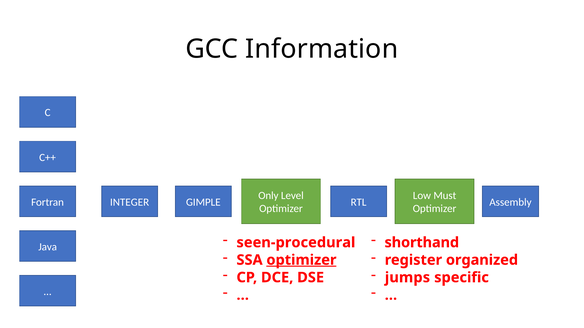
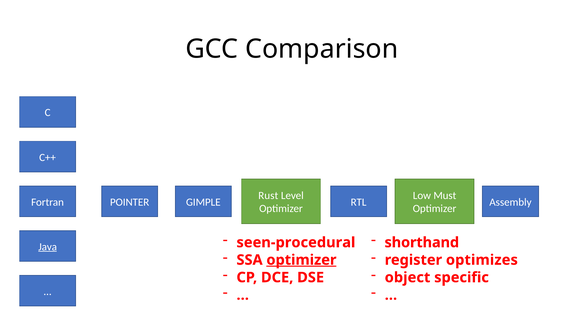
Information: Information -> Comparison
Only: Only -> Rust
INTEGER: INTEGER -> POINTER
Java underline: none -> present
organized: organized -> optimizes
jumps: jumps -> object
